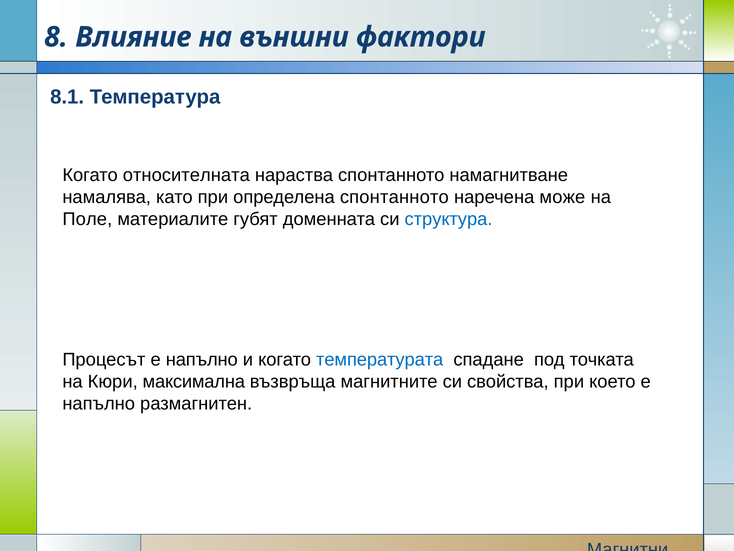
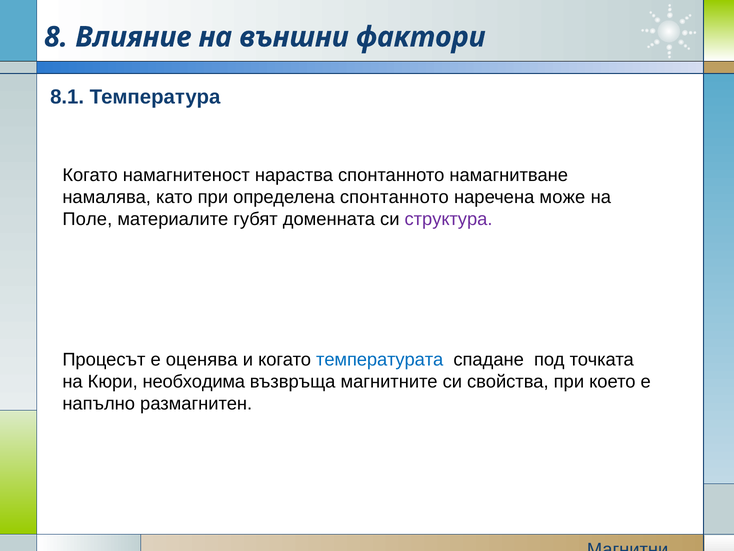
относителната: относителната -> намагнитеност
структура colour: blue -> purple
Процесът е напълно: напълно -> оценява
максимална: максимална -> необходима
